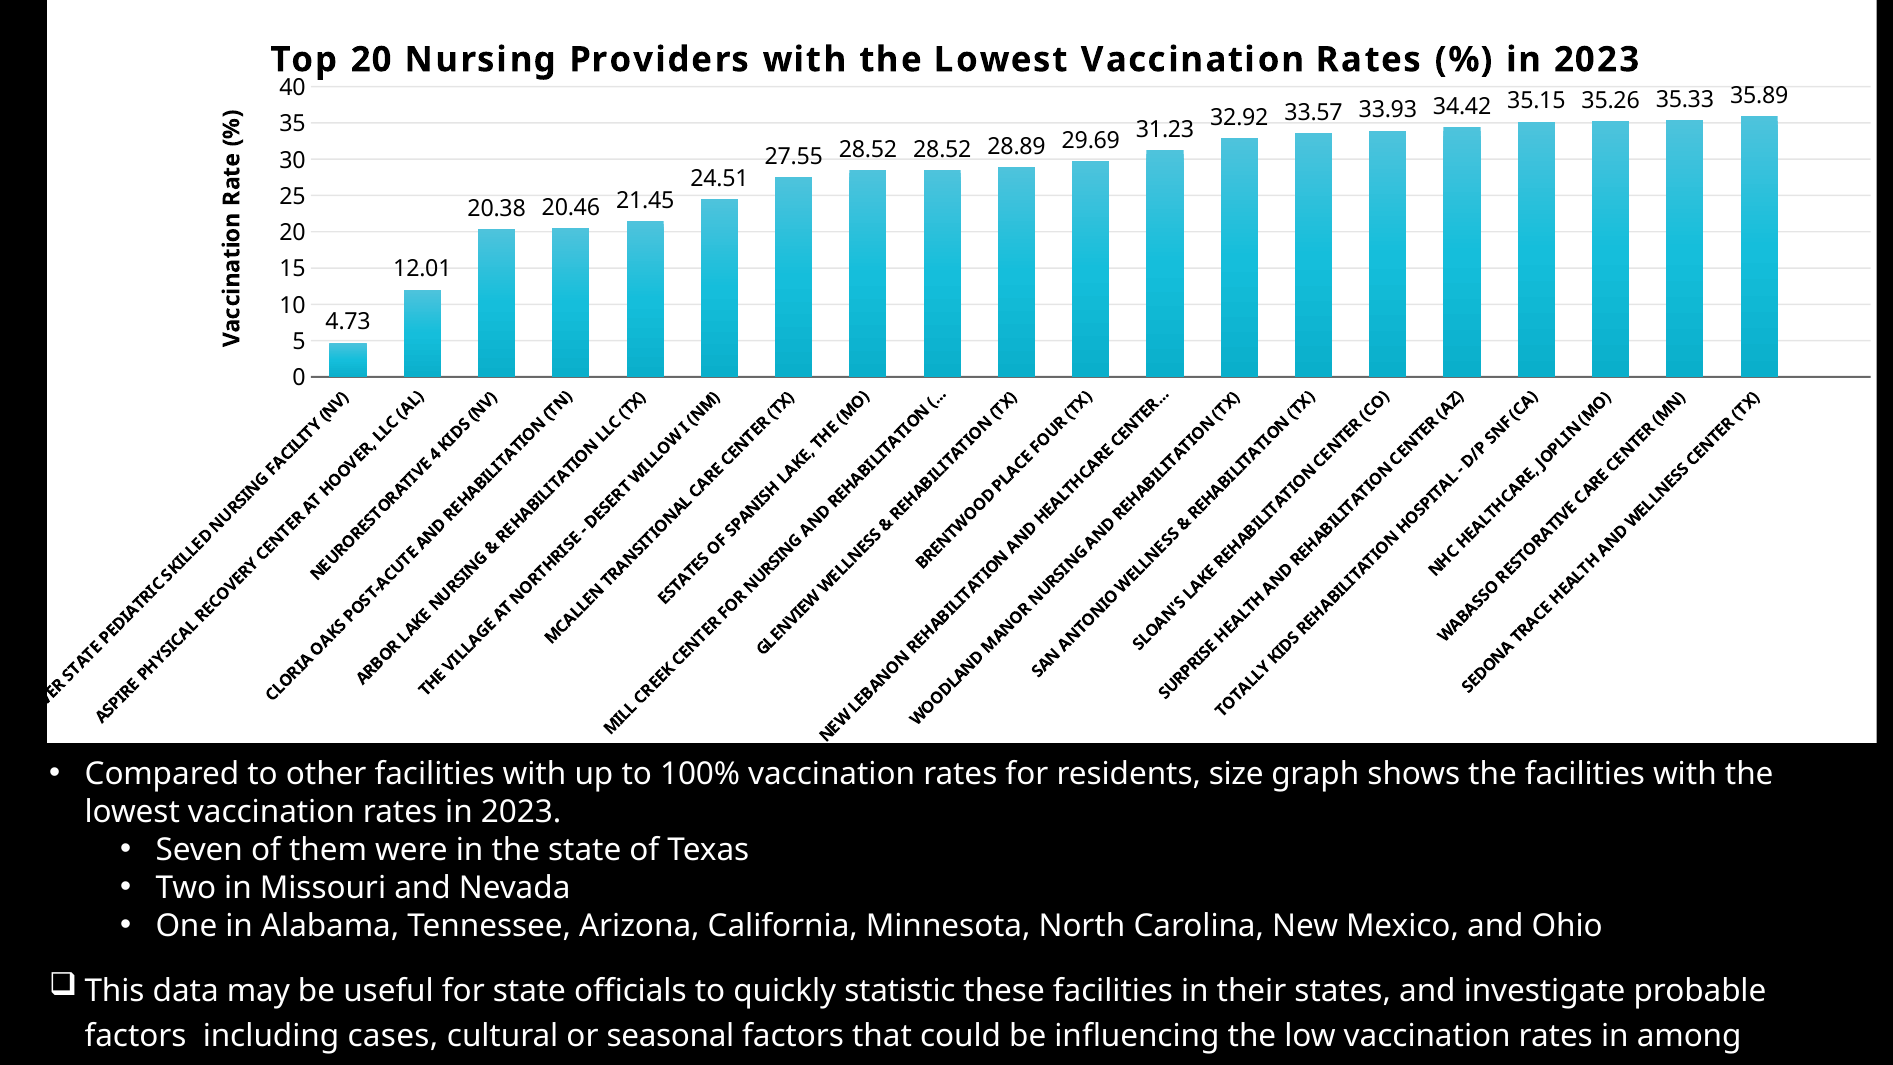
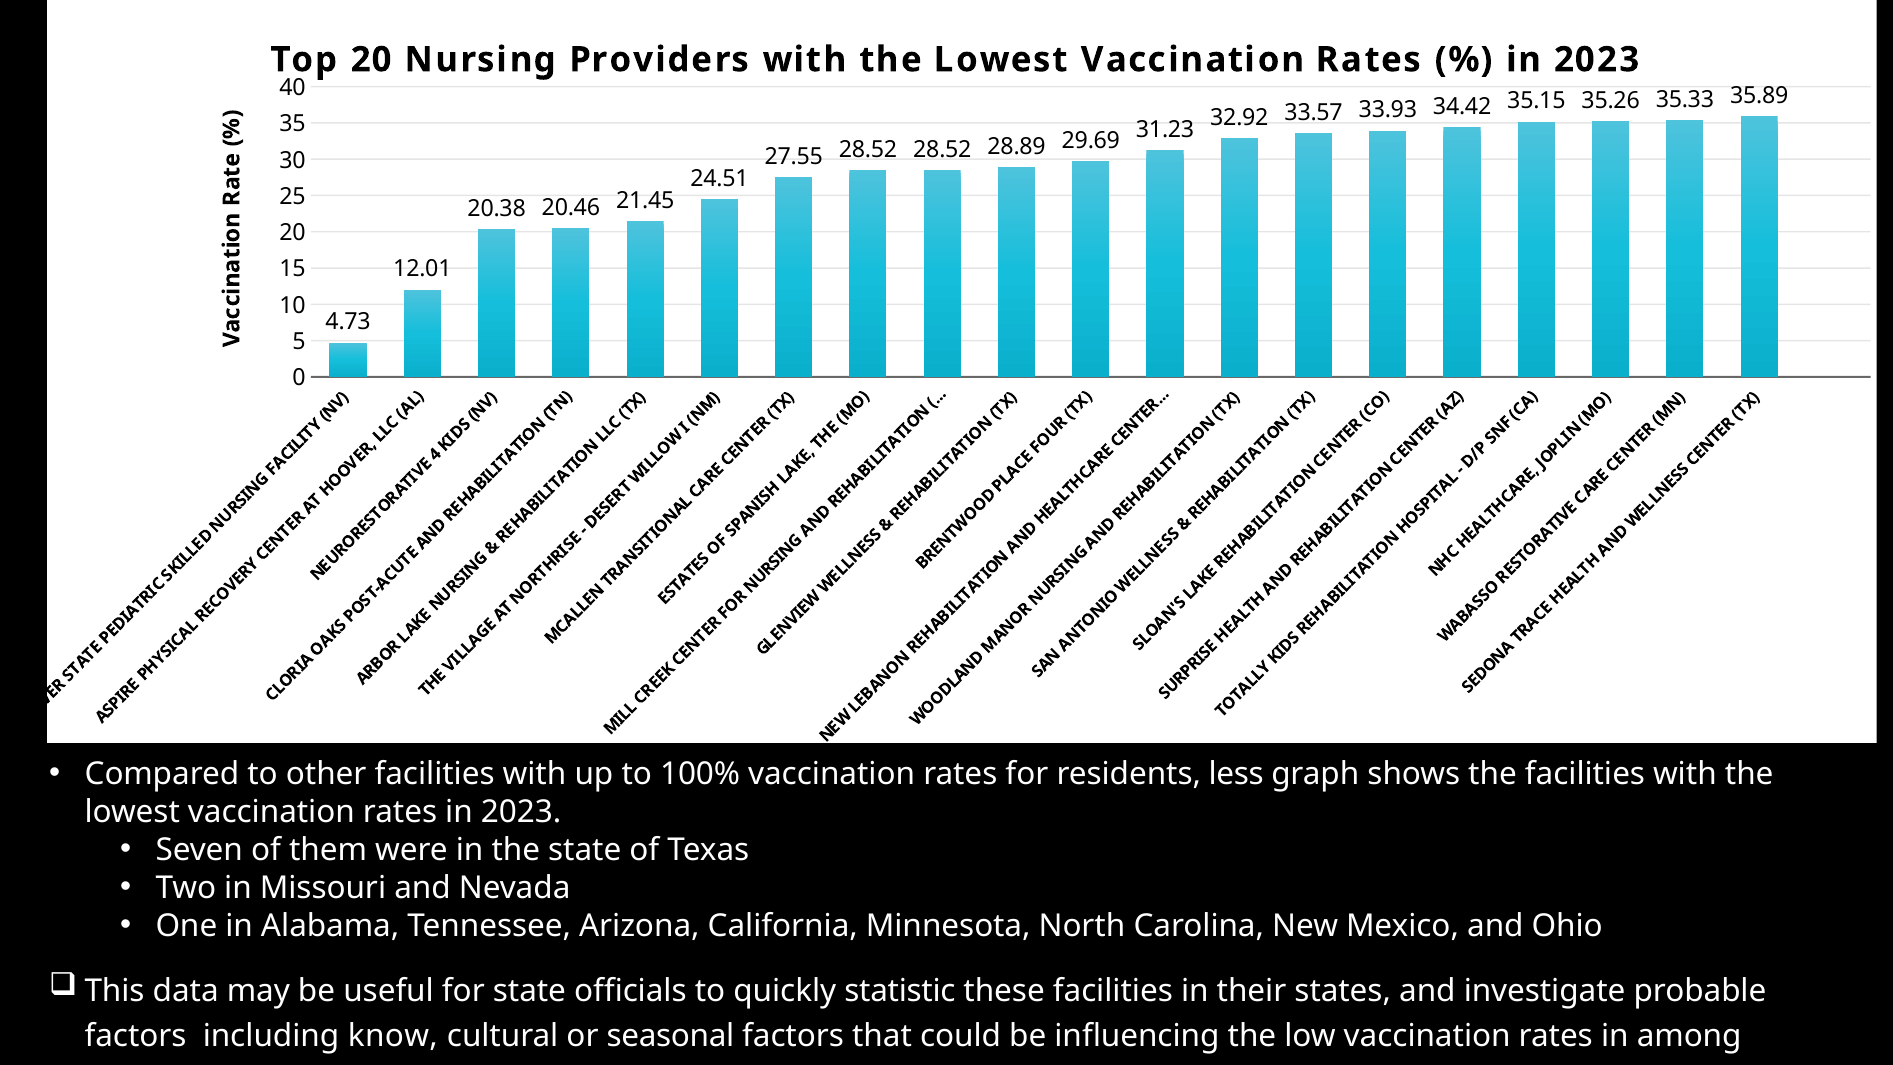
size: size -> less
cases: cases -> know
